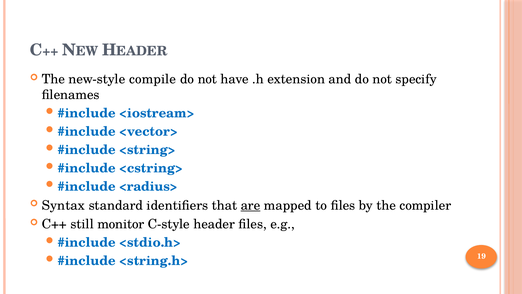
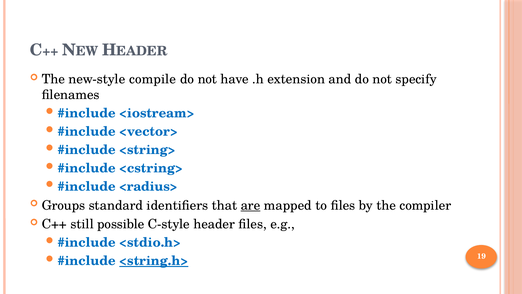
Syntax: Syntax -> Groups
monitor: monitor -> possible
<string.h> underline: none -> present
